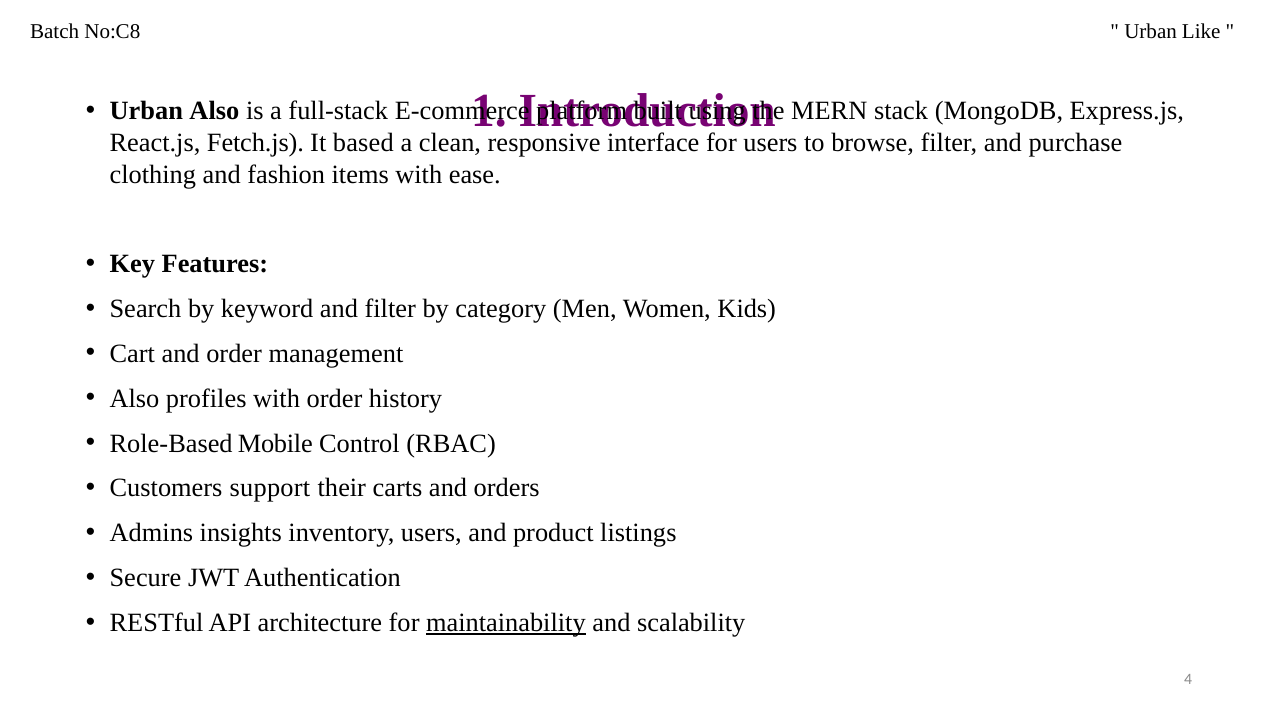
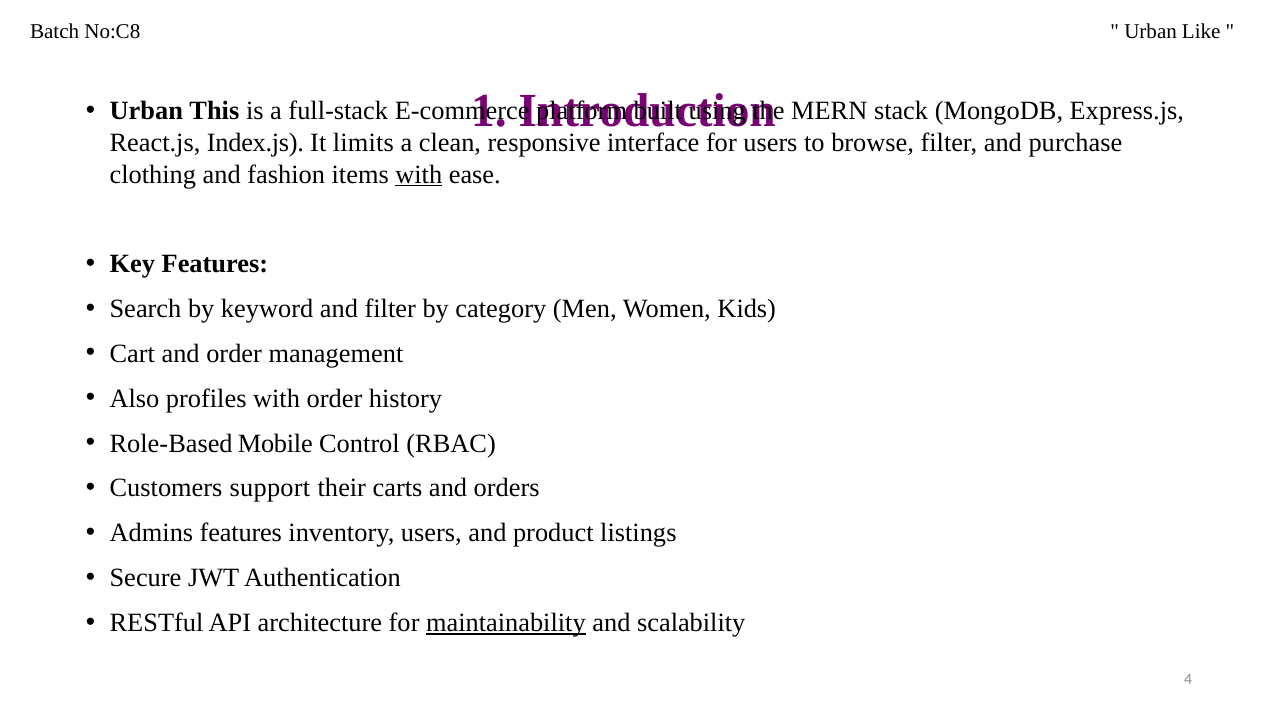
Urban Also: Also -> This
Fetch.js: Fetch.js -> Index.js
based: based -> limits
with at (419, 174) underline: none -> present
Admins insights: insights -> features
